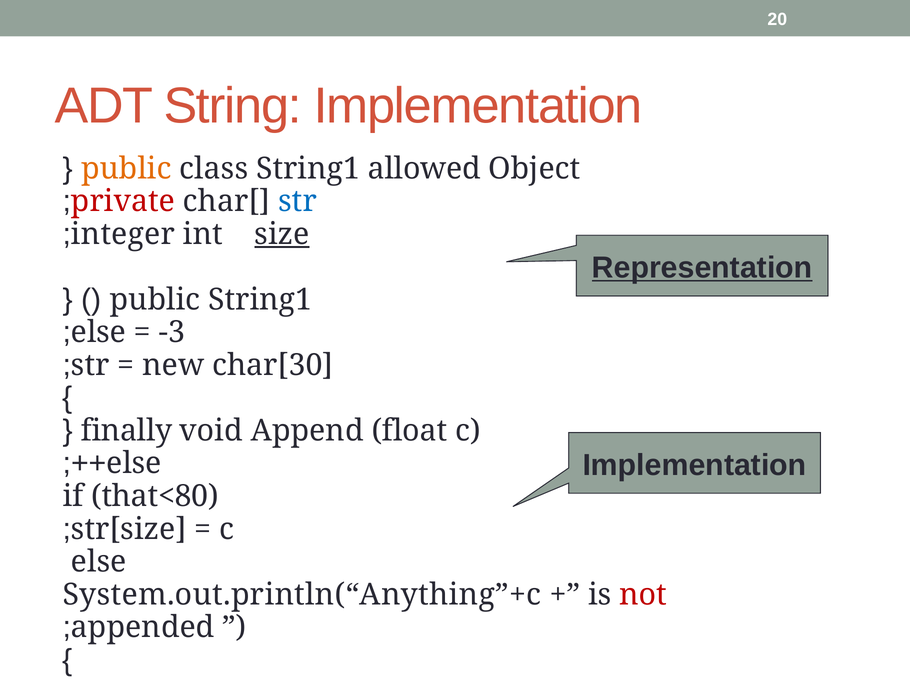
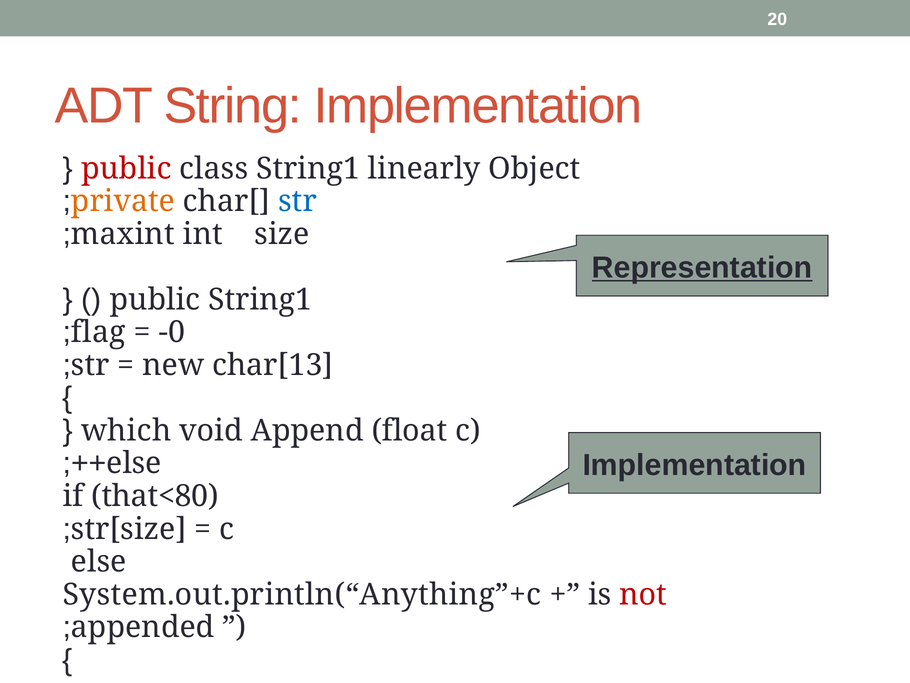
public at (126, 168) colour: orange -> red
allowed: allowed -> linearly
private colour: red -> orange
integer: integer -> maxint
size underline: present -> none
else at (99, 332): else -> flag
-3: -3 -> -0
char[30: char[30 -> char[13
finally: finally -> which
